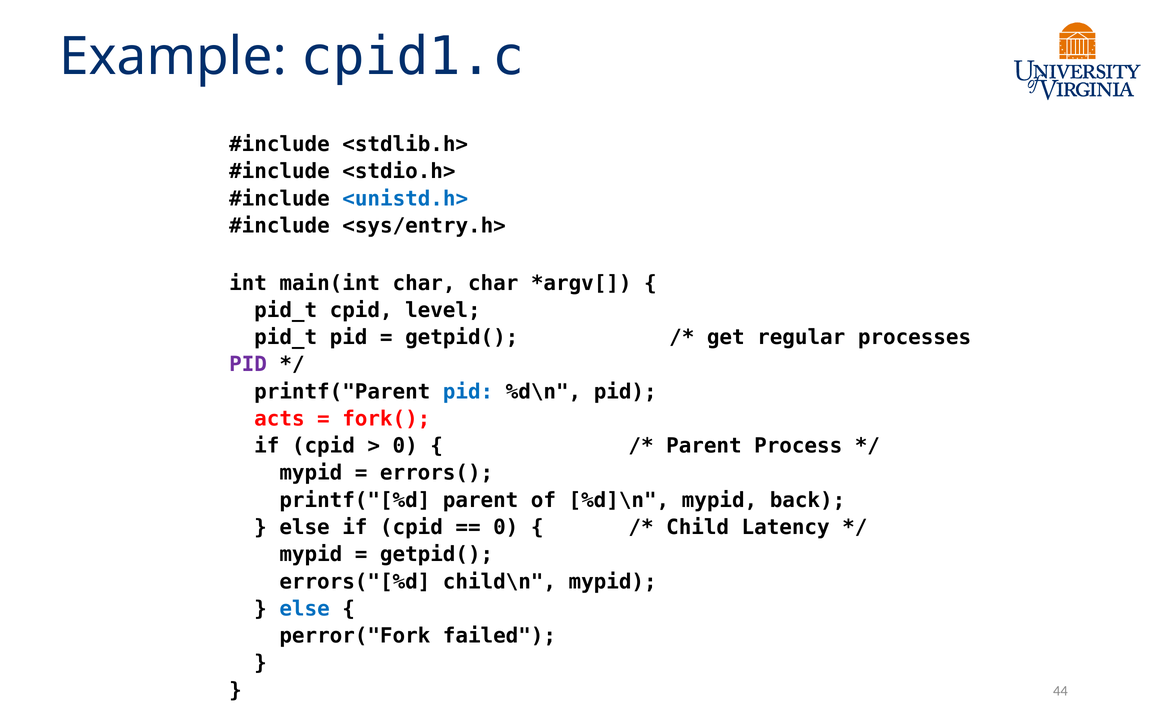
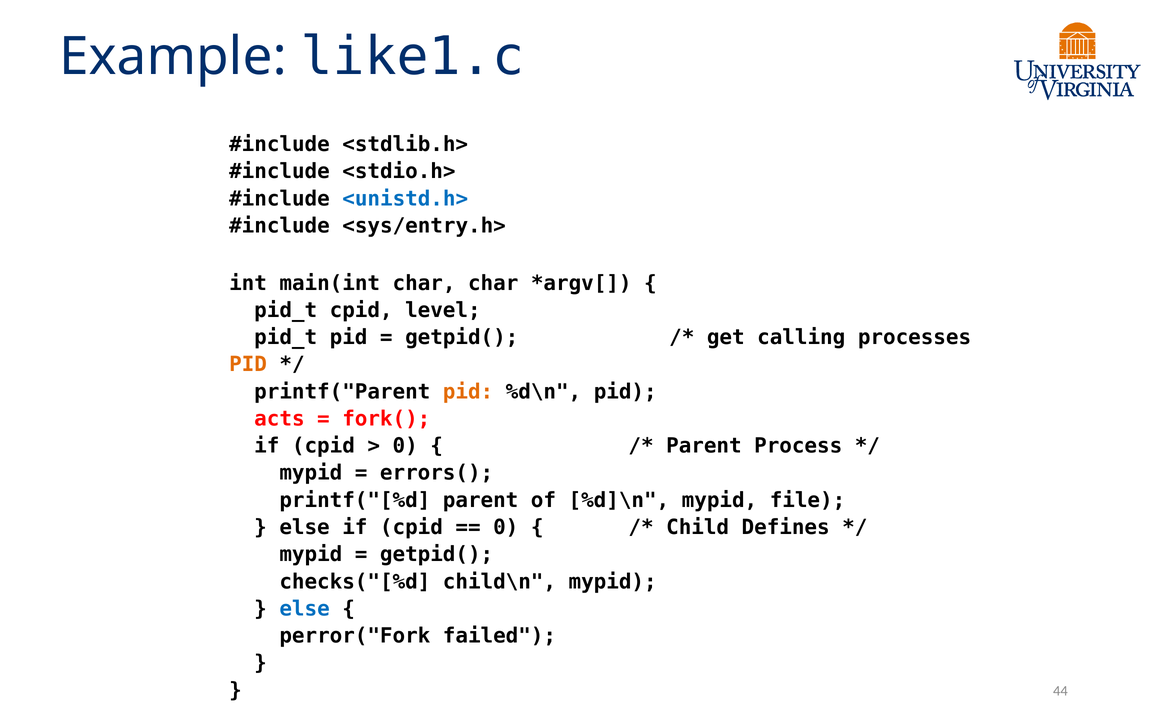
cpid1.c: cpid1.c -> like1.c
regular: regular -> calling
PID at (248, 365) colour: purple -> orange
pid at (468, 392) colour: blue -> orange
back: back -> file
Latency: Latency -> Defines
errors("[%d: errors("[%d -> checks("[%d
